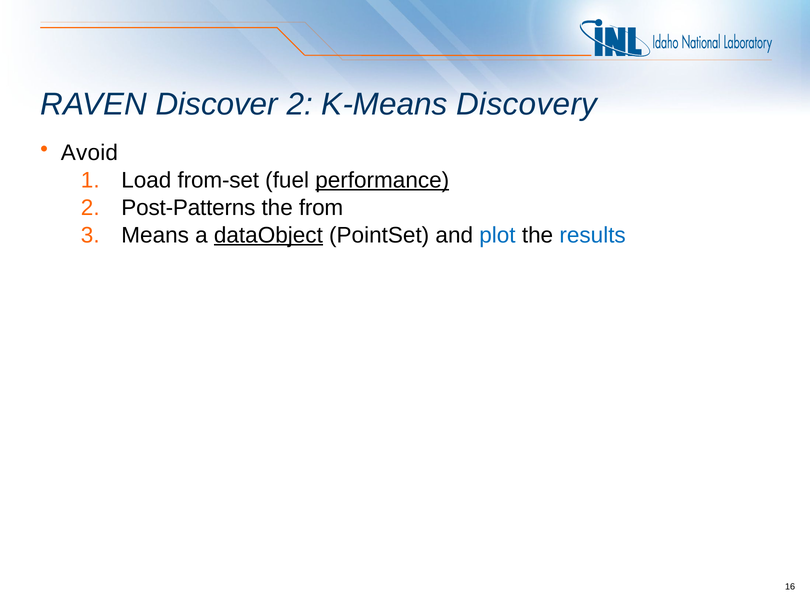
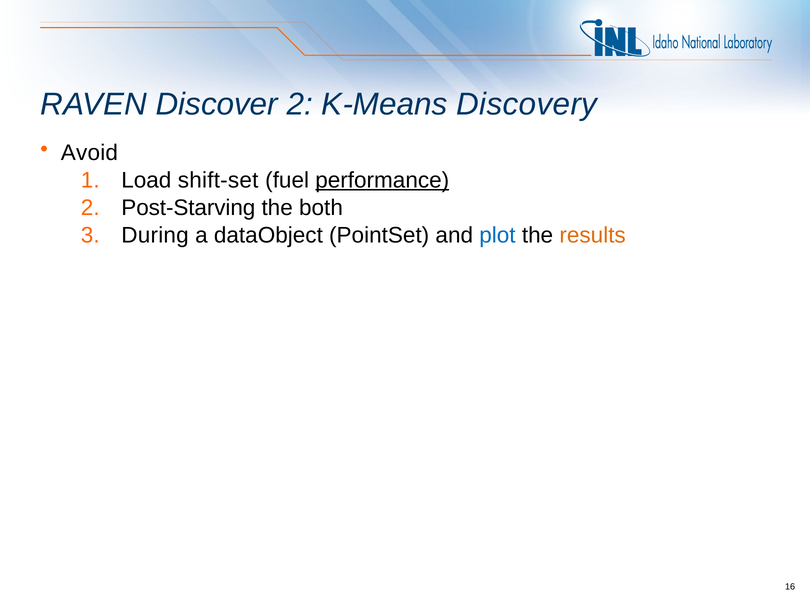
from-set: from-set -> shift-set
Post-Patterns: Post-Patterns -> Post-Starving
from: from -> both
Means: Means -> During
dataObject underline: present -> none
results colour: blue -> orange
